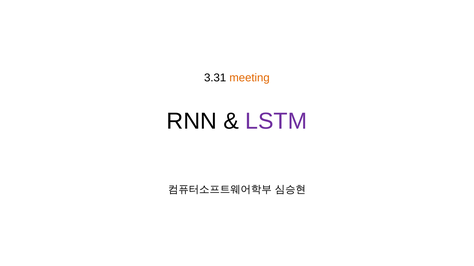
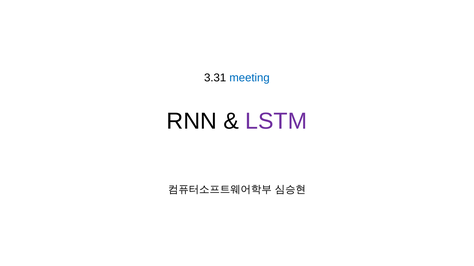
meeting colour: orange -> blue
